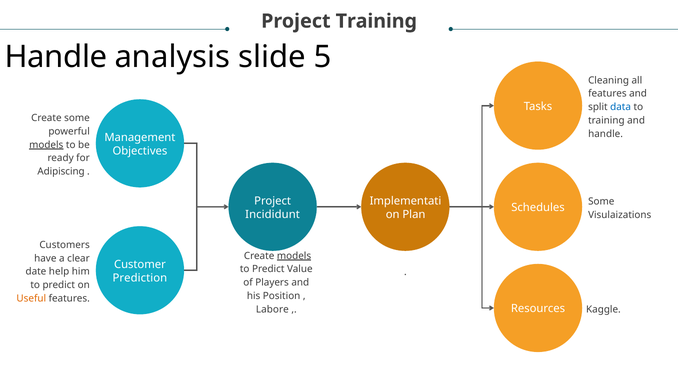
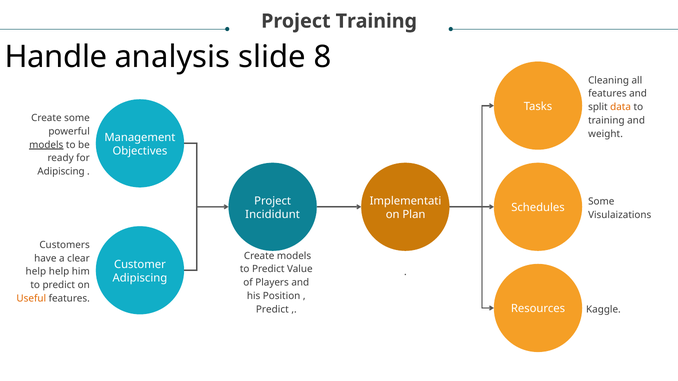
5: 5 -> 8
data colour: blue -> orange
handle at (606, 134): handle -> weight
models at (294, 256) underline: present -> none
date at (36, 272): date -> help
Prediction at (140, 278): Prediction -> Adipiscing
Labore at (272, 310): Labore -> Predict
